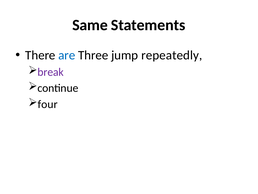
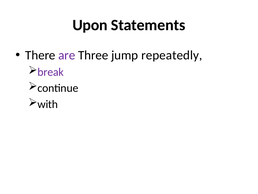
Same: Same -> Upon
are colour: blue -> purple
four: four -> with
